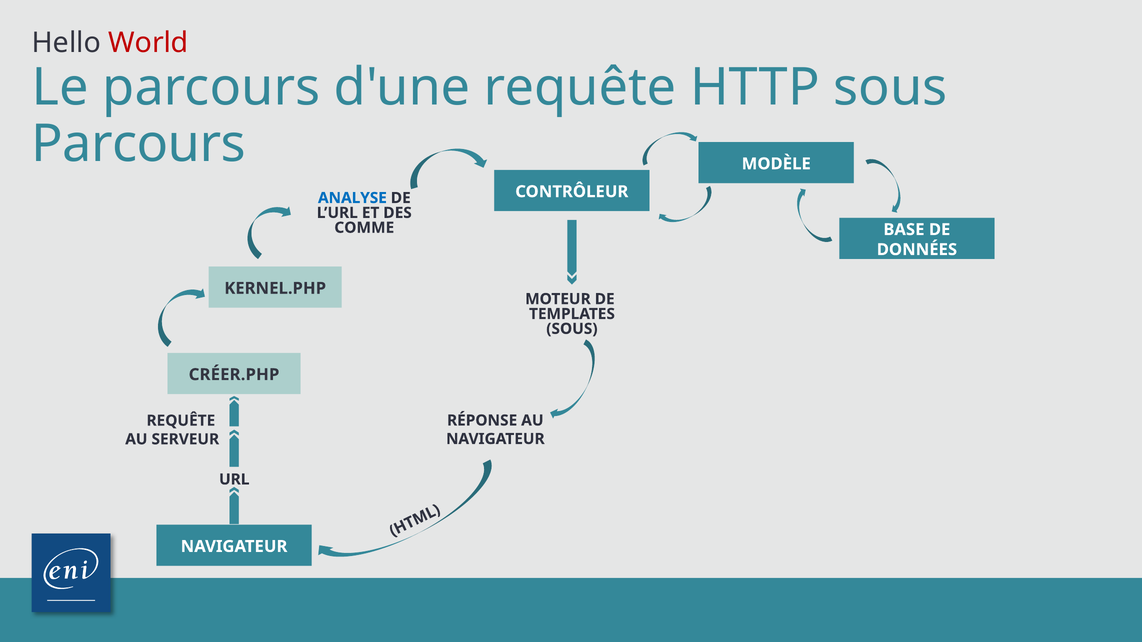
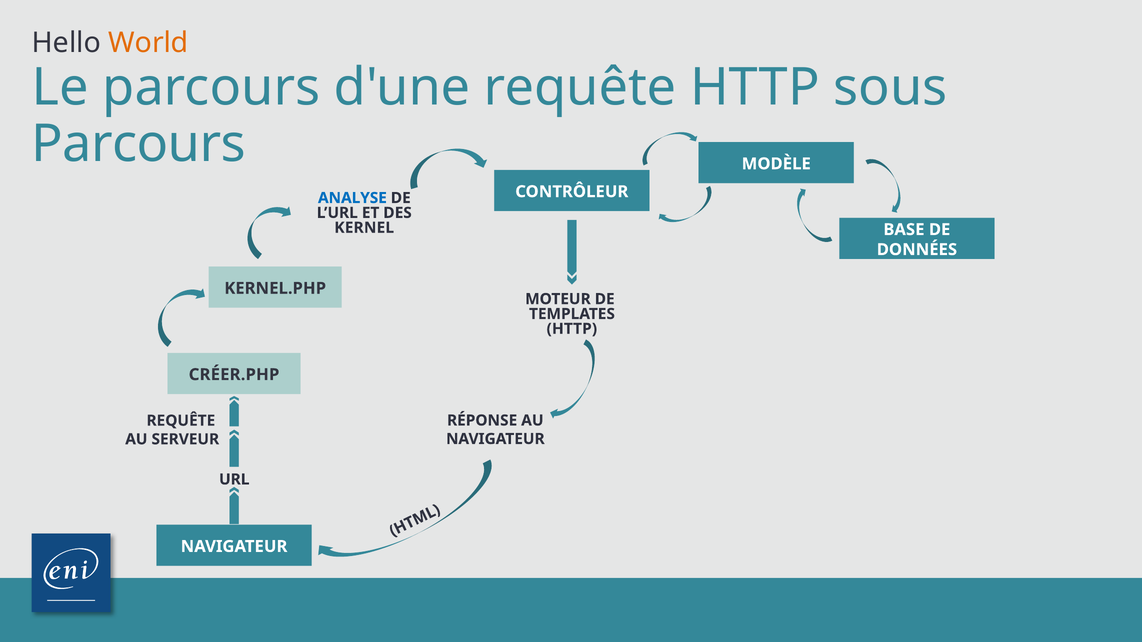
World colour: red -> orange
COMME: COMME -> KERNEL
SOUS at (572, 329): SOUS -> HTTP
